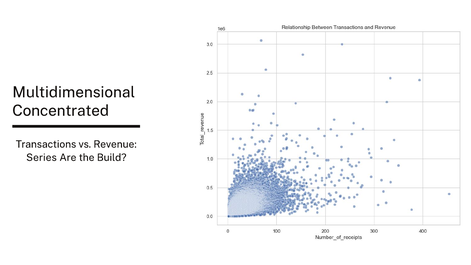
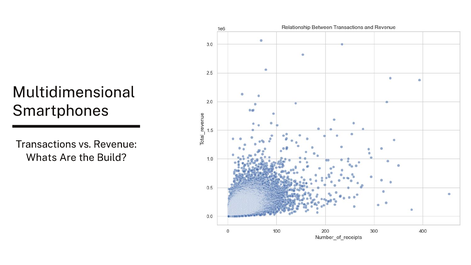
Concentrated: Concentrated -> Smartphones
Series: Series -> Whats
